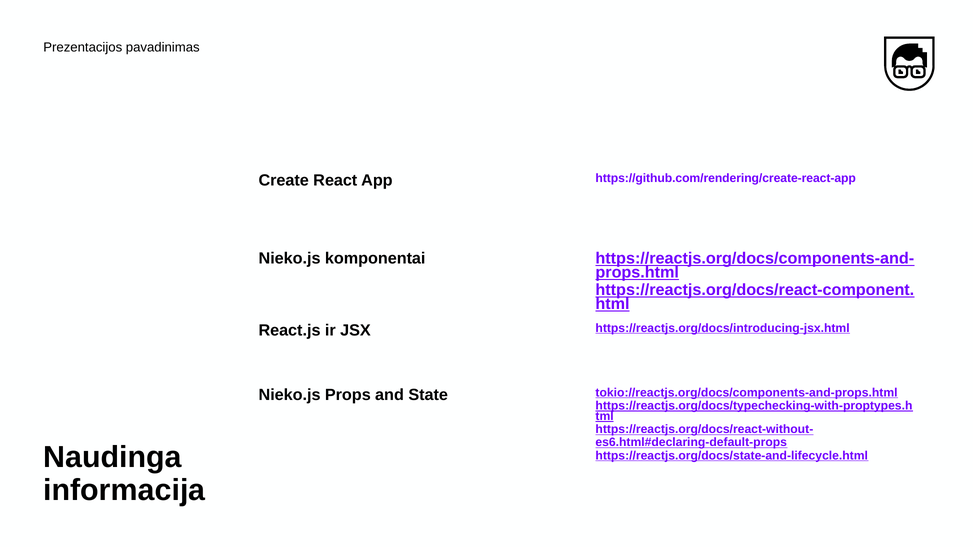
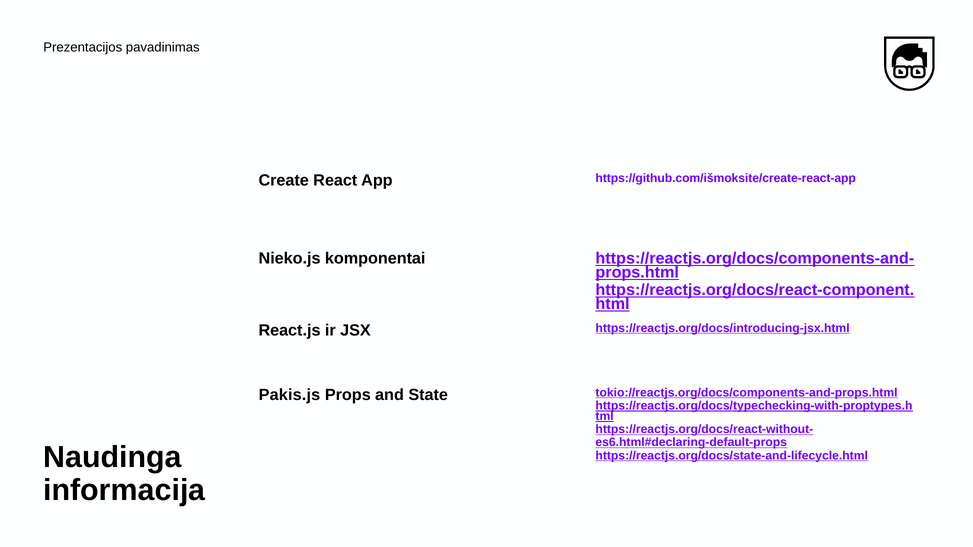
https://github.com/rendering/create-react-app: https://github.com/rendering/create-react-app -> https://github.com/išmoksite/create-react-app
Nieko.js at (290, 395): Nieko.js -> Pakis.js
